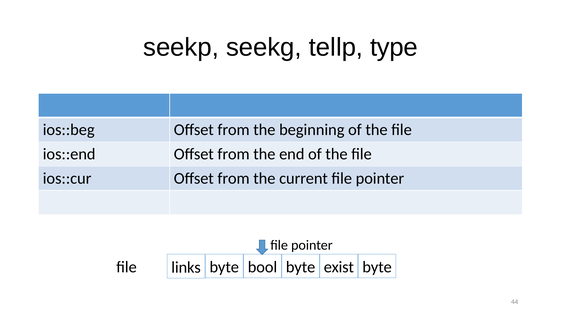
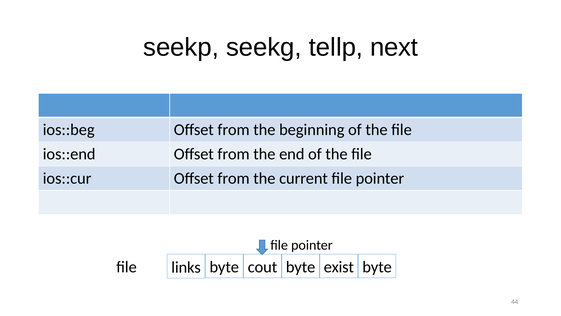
type: type -> next
bool: bool -> cout
